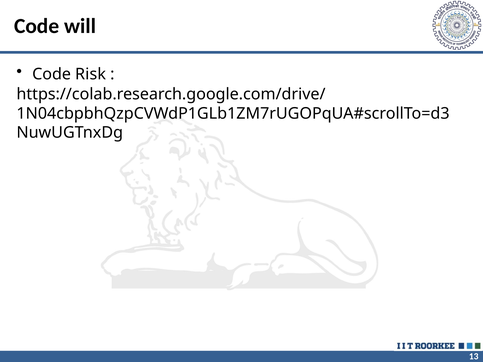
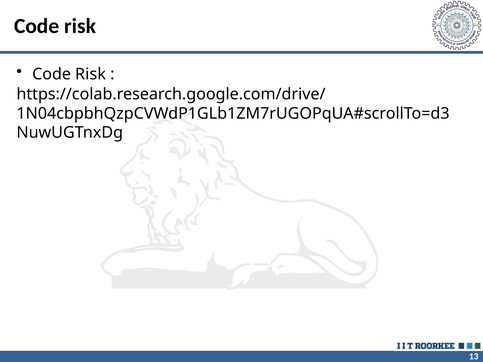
will at (80, 26): will -> risk
